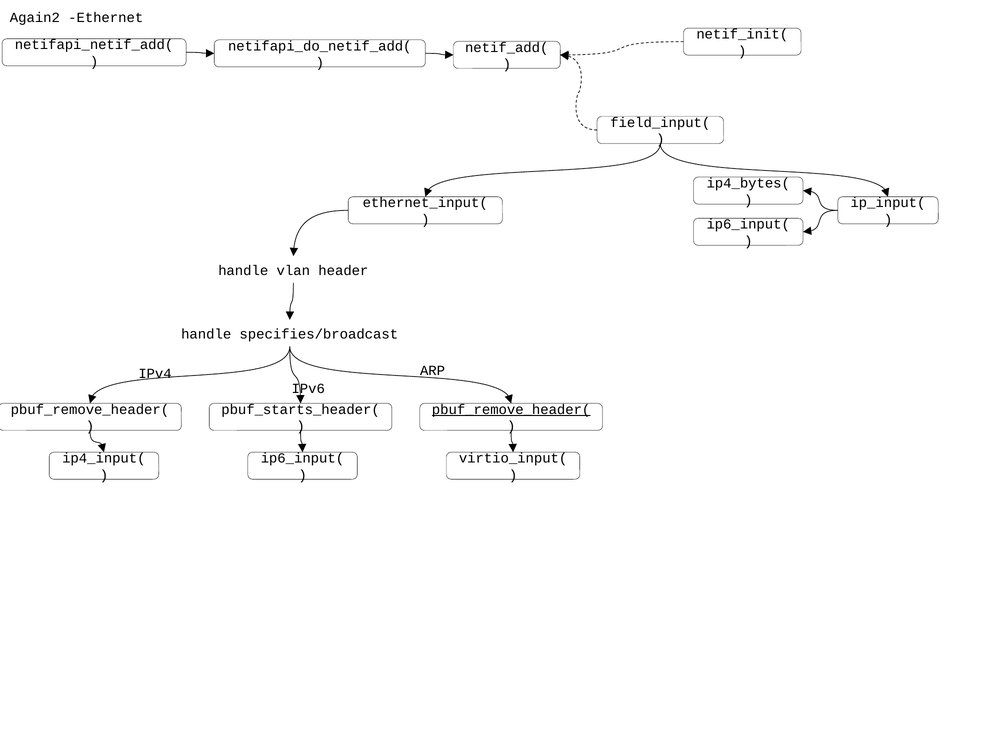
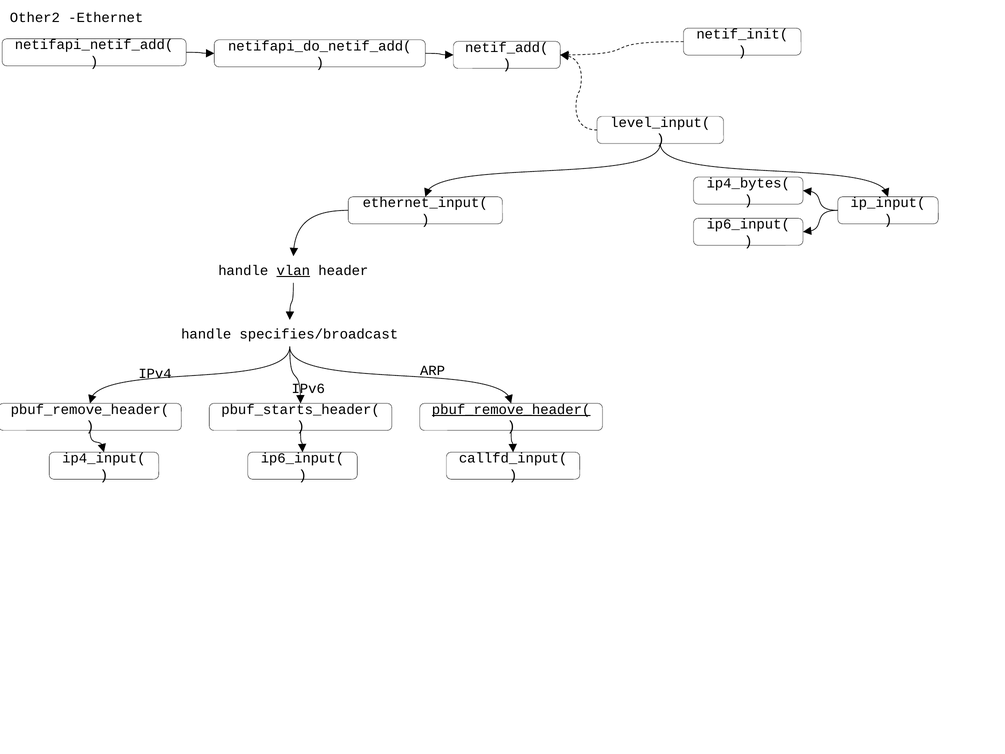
Again2: Again2 -> Other2
field_input(: field_input( -> level_input(
vlan underline: none -> present
virtio_input(: virtio_input( -> callfd_input(
